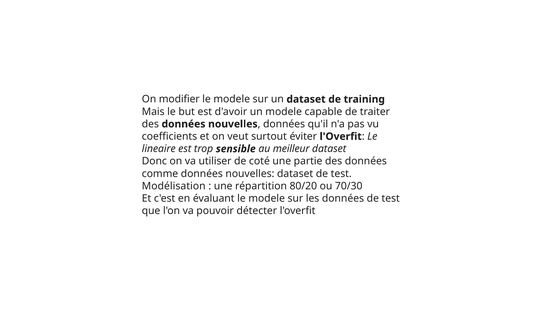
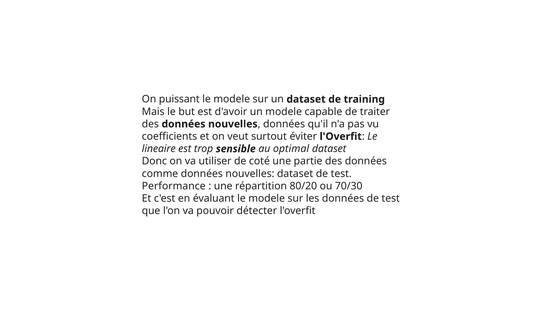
modifier: modifier -> puissant
meilleur: meilleur -> optimal
Modélisation: Modélisation -> Performance
